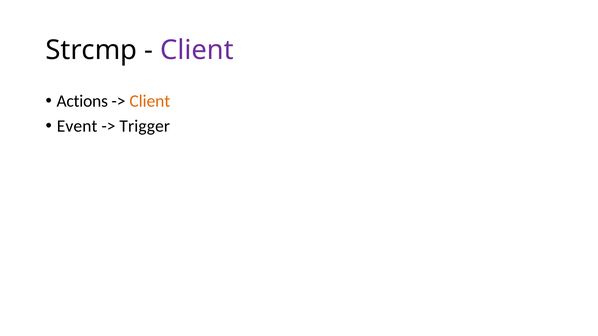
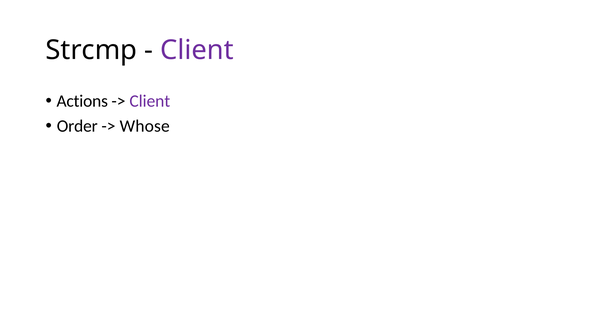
Client at (150, 101) colour: orange -> purple
Event: Event -> Order
Trigger: Trigger -> Whose
